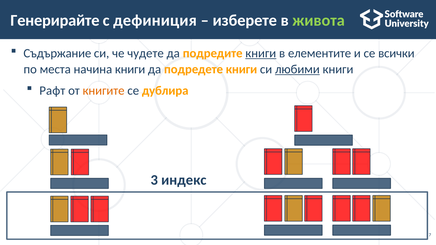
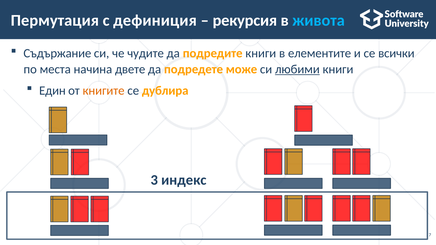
Генерирайте: Генерирайте -> Пермутация
изберете: изберете -> рекурсия
живота colour: light green -> light blue
чудете: чудете -> чудите
книги at (261, 53) underline: present -> none
начина книги: книги -> двете
подредете книги: книги -> може
Рафт: Рафт -> Един
